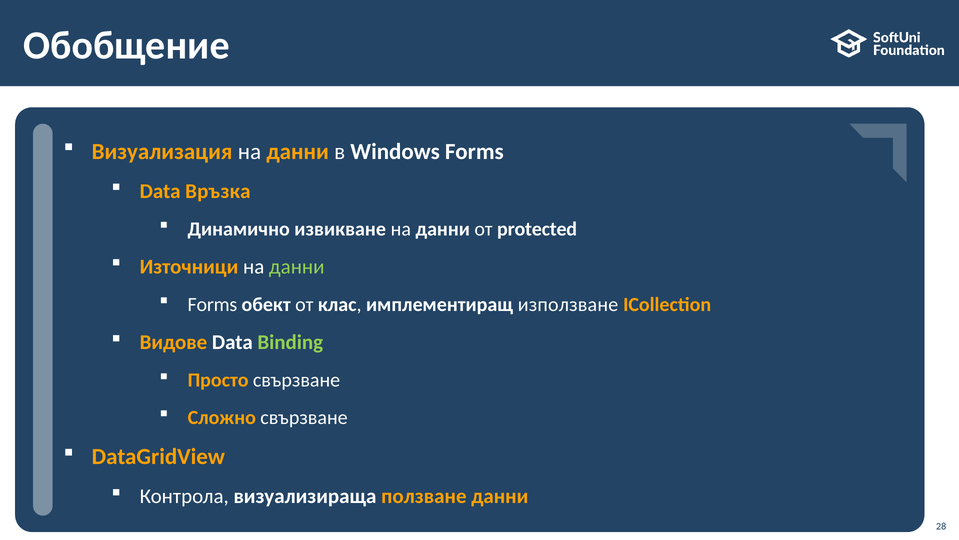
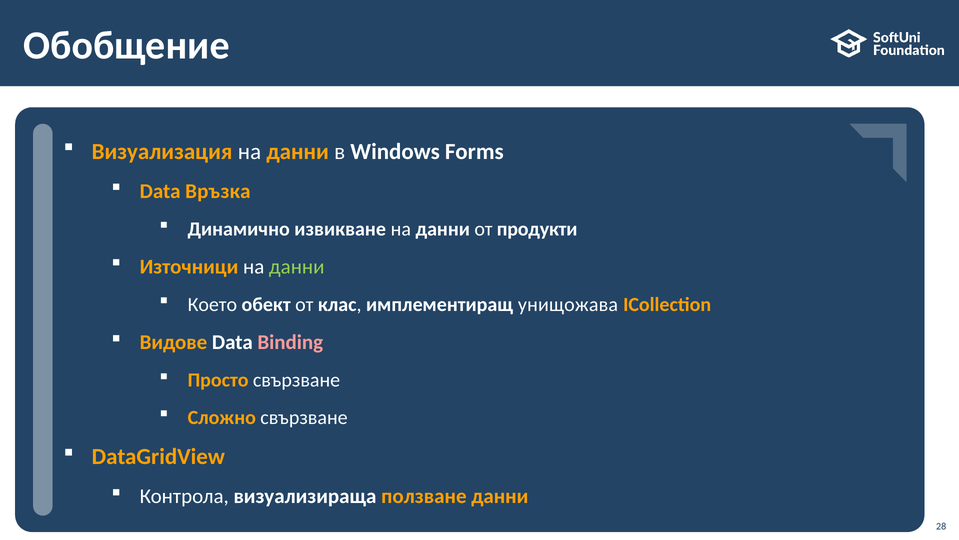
protected: protected -> продукти
Forms at (212, 304): Forms -> Което
използване: използване -> унищожава
Binding colour: light green -> pink
